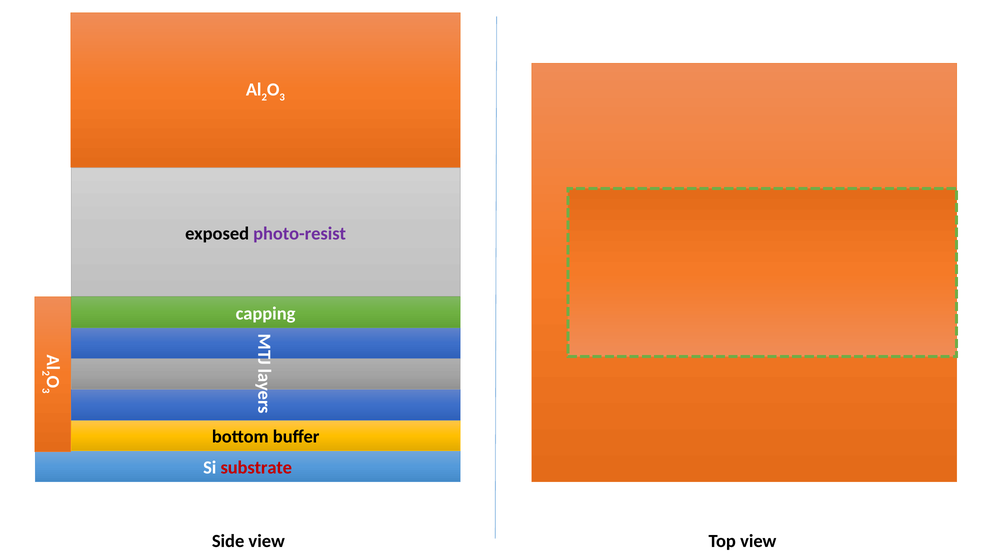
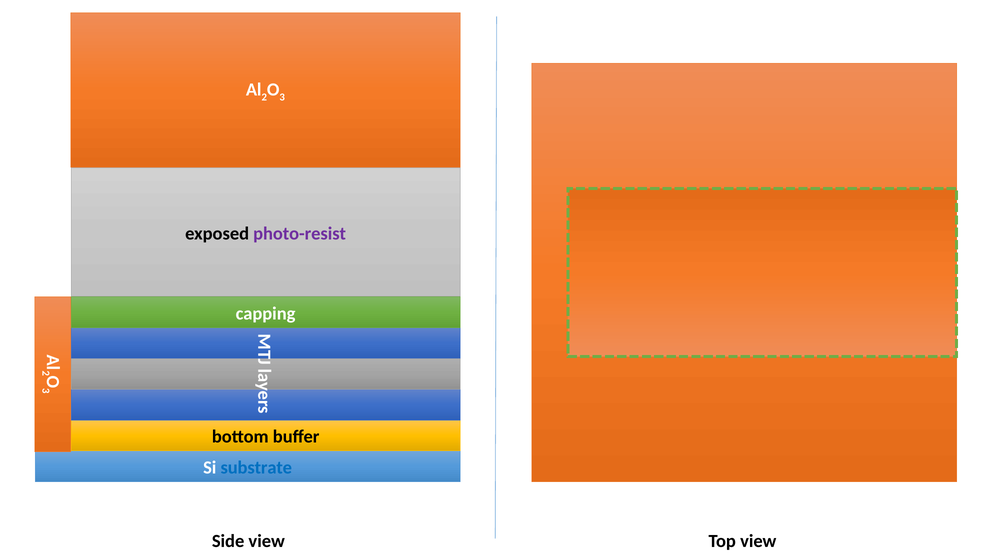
substrate colour: red -> blue
